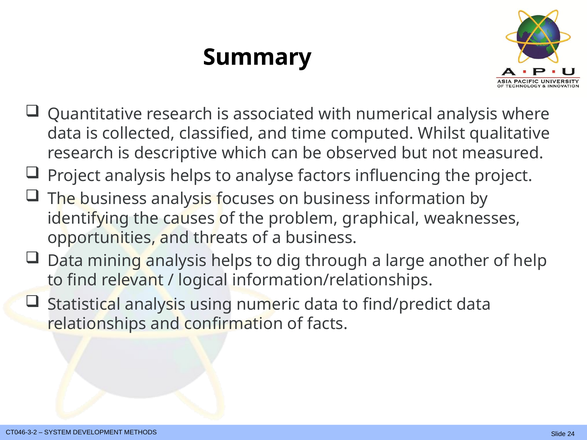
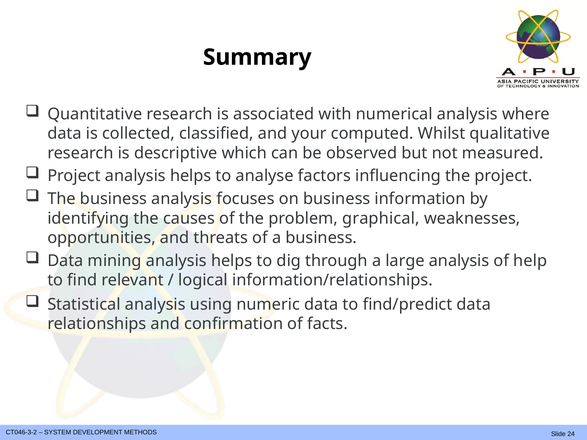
time: time -> your
large another: another -> analysis
